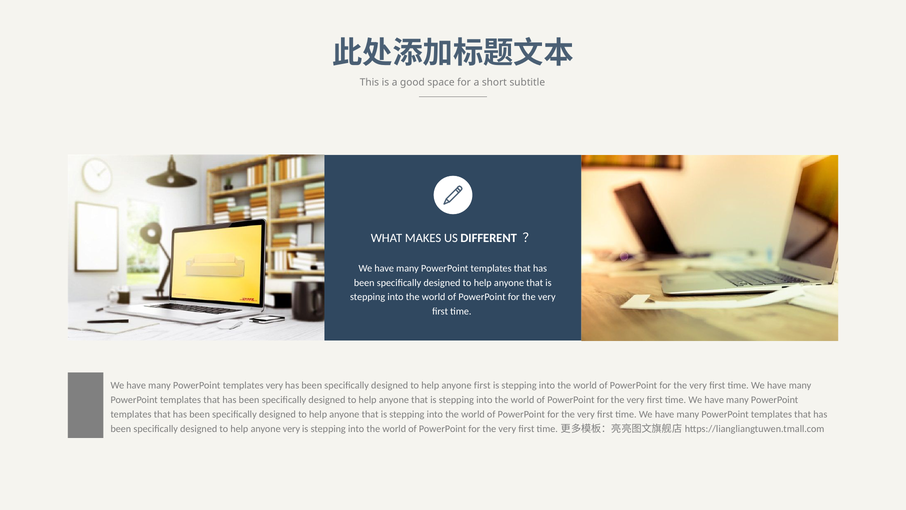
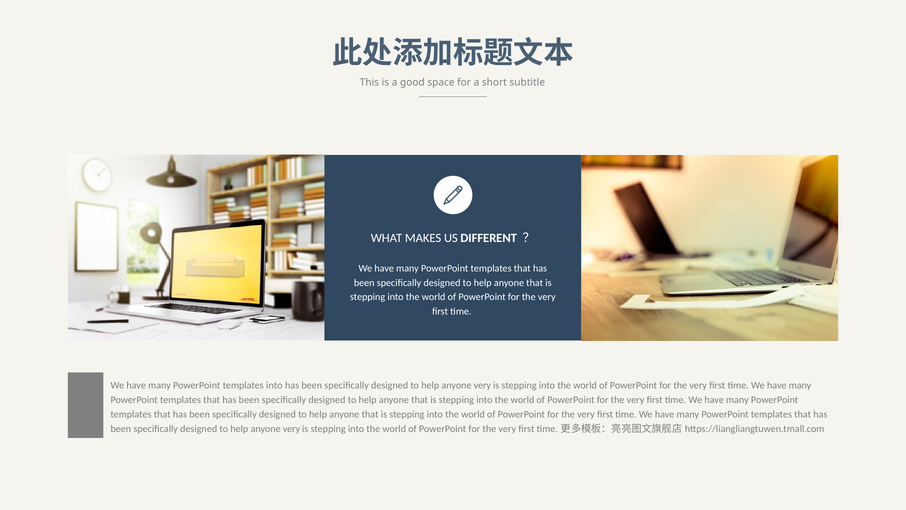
templates very: very -> into
first at (482, 385): first -> very
